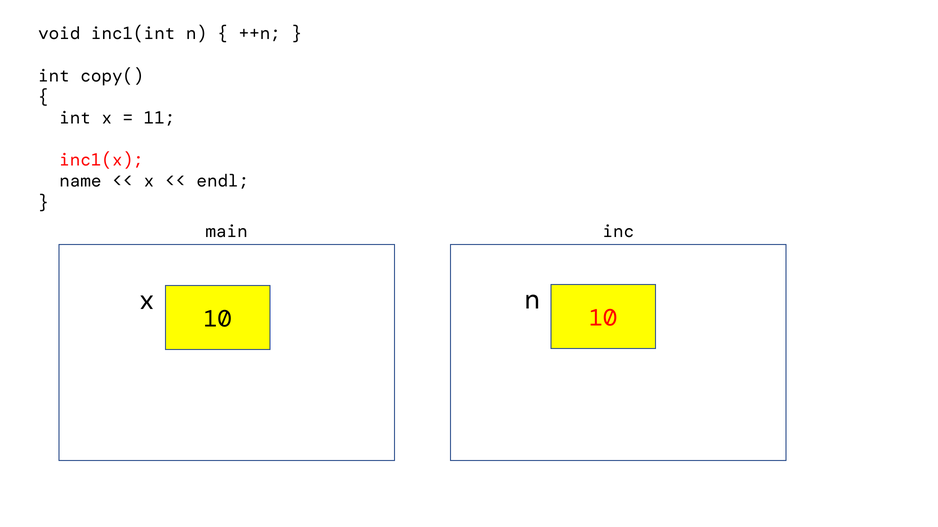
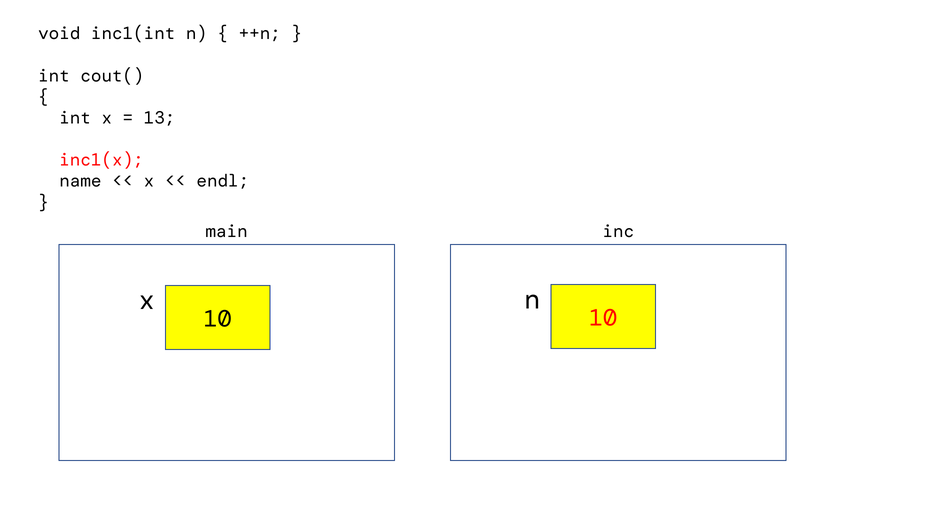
copy(: copy( -> cout(
11: 11 -> 13
